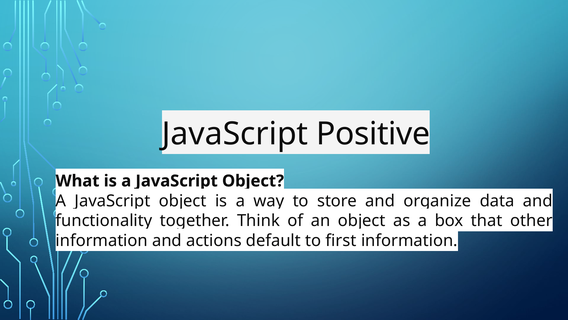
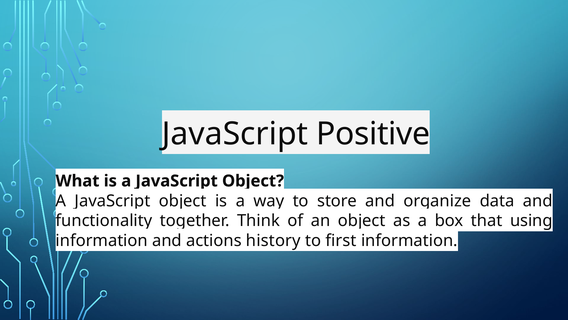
other: other -> using
default: default -> history
